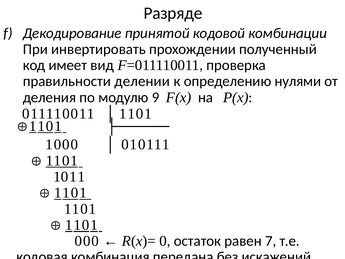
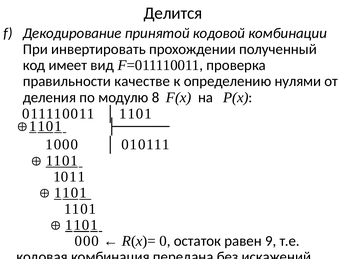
Разряде: Разряде -> Делится
делении: делении -> качестве
9: 9 -> 8
7: 7 -> 9
